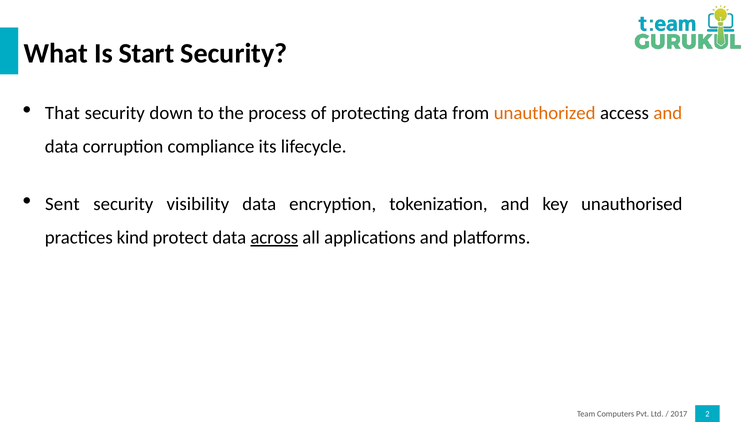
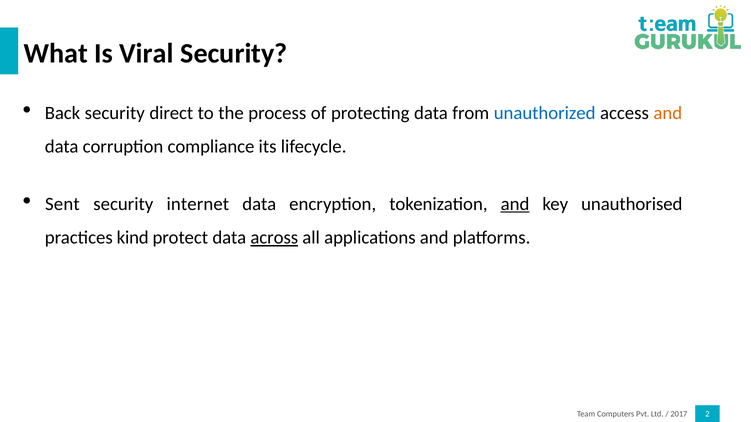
Start: Start -> Viral
That: That -> Back
down: down -> direct
unauthorized colour: orange -> blue
visibility: visibility -> internet
and at (515, 204) underline: none -> present
